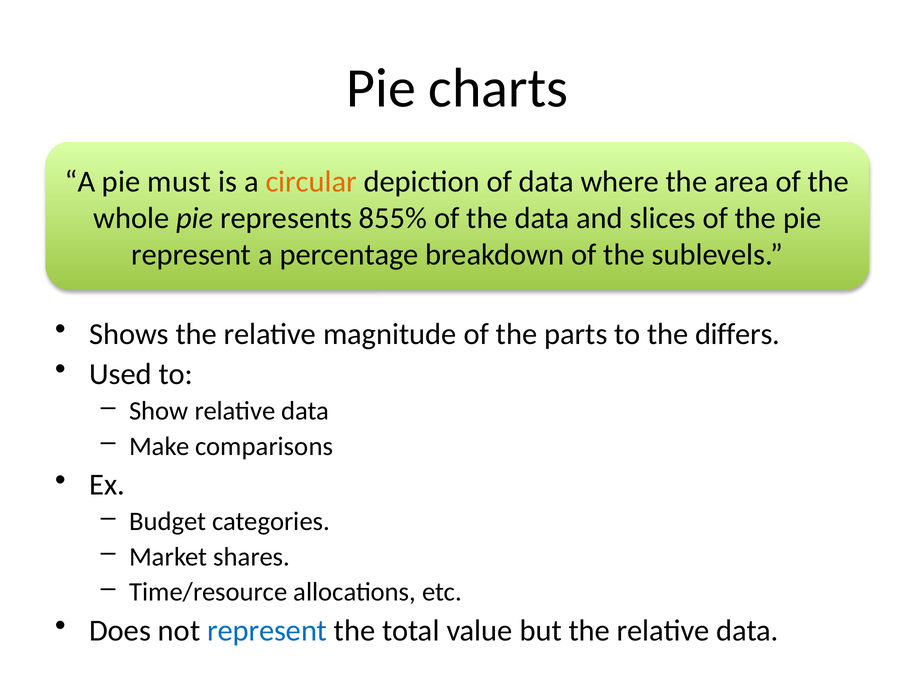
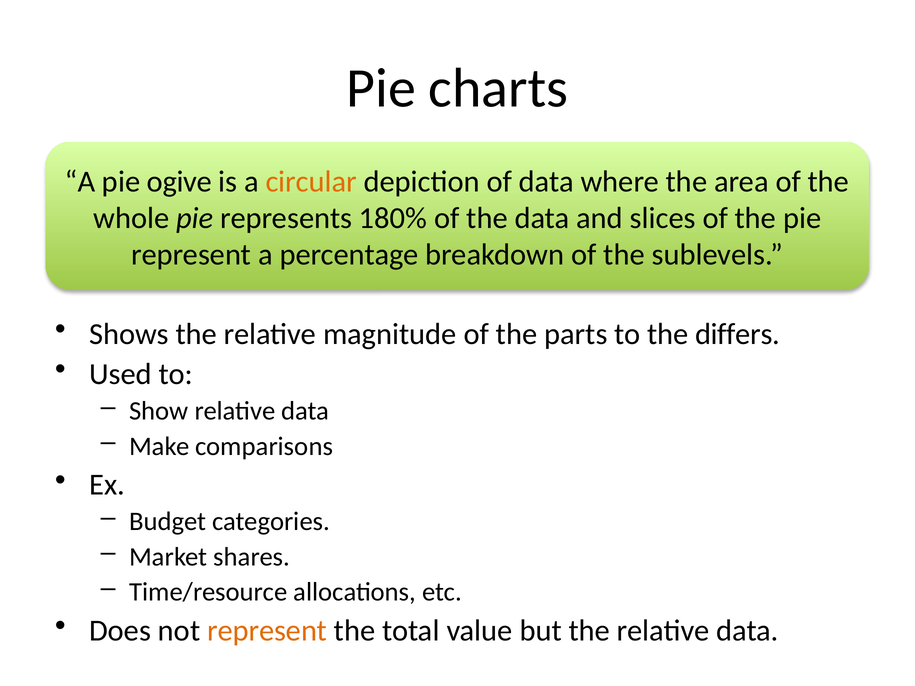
must: must -> ogive
855%: 855% -> 180%
represent at (267, 631) colour: blue -> orange
